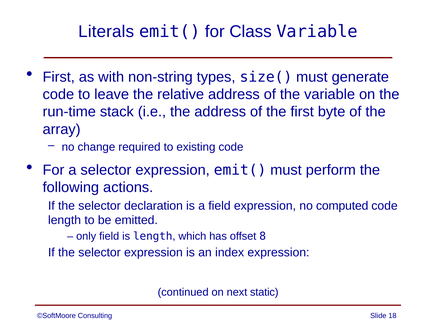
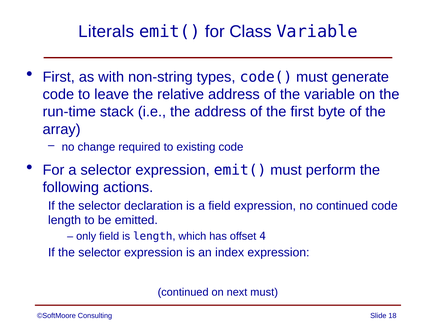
size(: size( -> code(
no computed: computed -> continued
8: 8 -> 4
next static: static -> must
